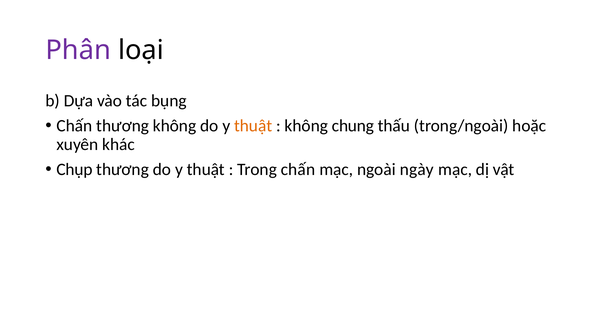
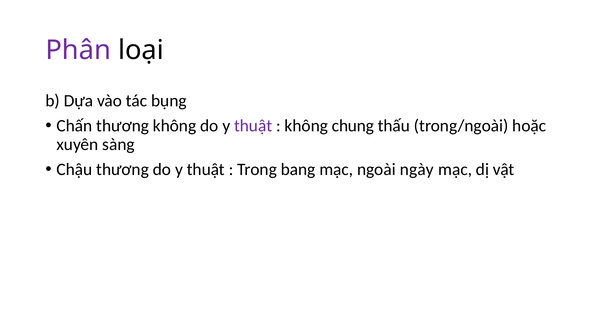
thuật at (253, 126) colour: orange -> purple
khác: khác -> sàng
Chụp: Chụp -> Chậu
Trong chấn: chấn -> bang
